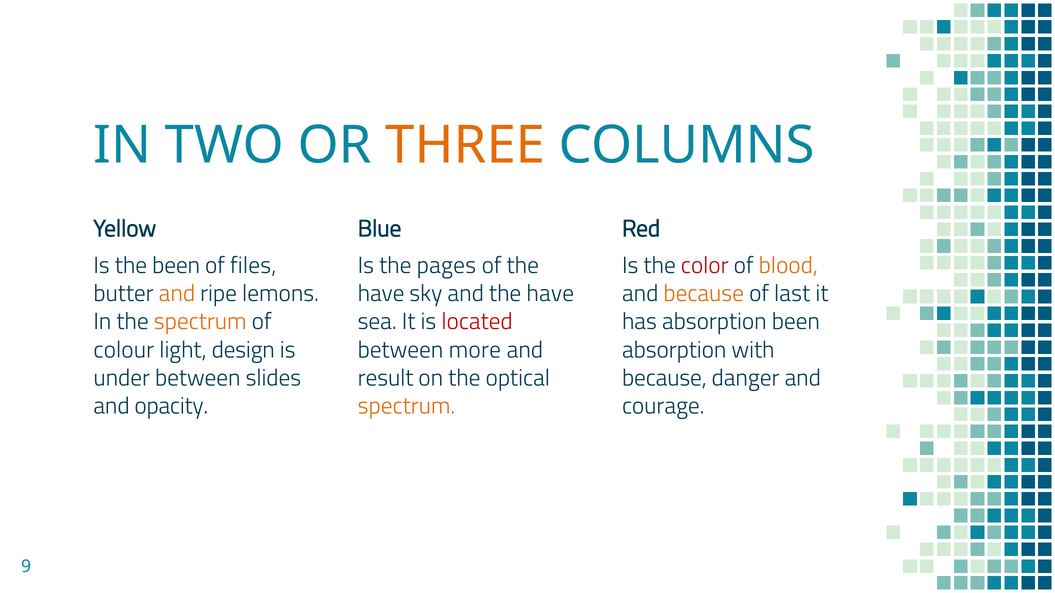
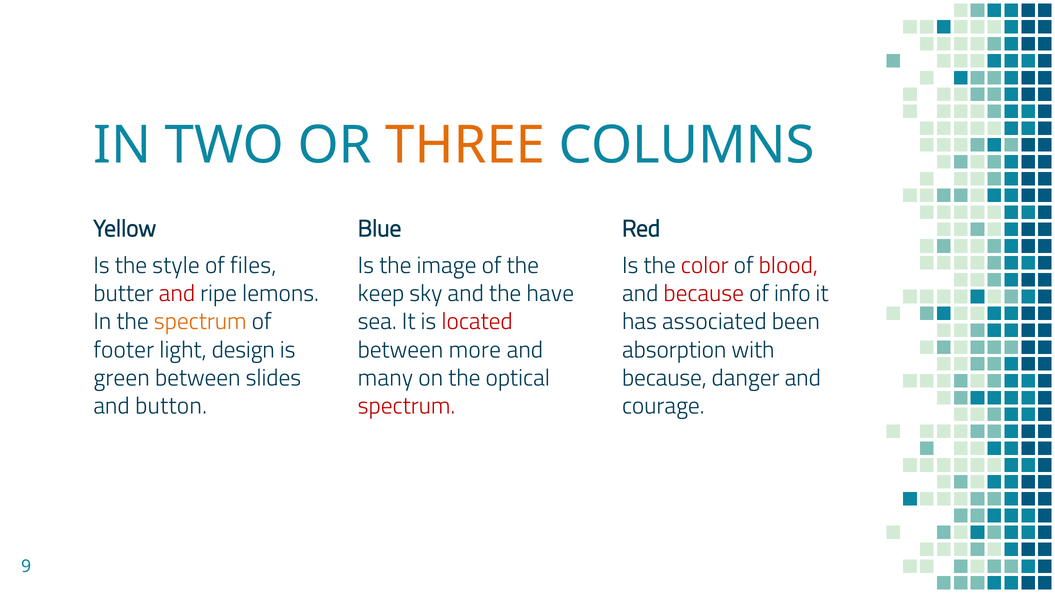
the been: been -> style
pages: pages -> image
blood colour: orange -> red
and at (177, 294) colour: orange -> red
have at (381, 294): have -> keep
because at (704, 294) colour: orange -> red
last: last -> info
has absorption: absorption -> associated
colour: colour -> footer
under: under -> green
result: result -> many
opacity: opacity -> button
spectrum at (407, 406) colour: orange -> red
